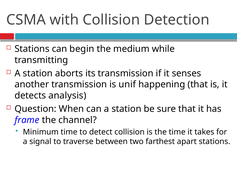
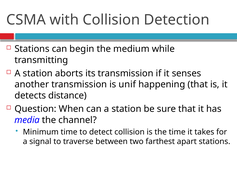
analysis: analysis -> distance
frame: frame -> media
